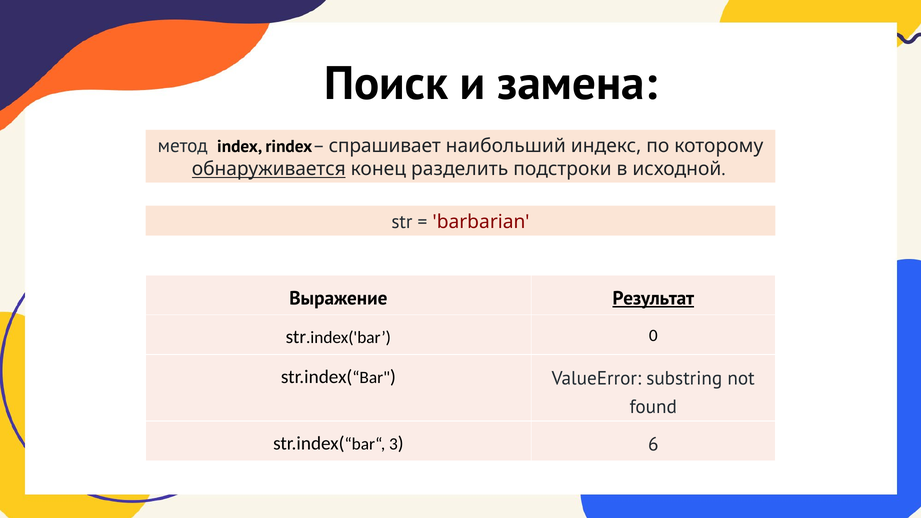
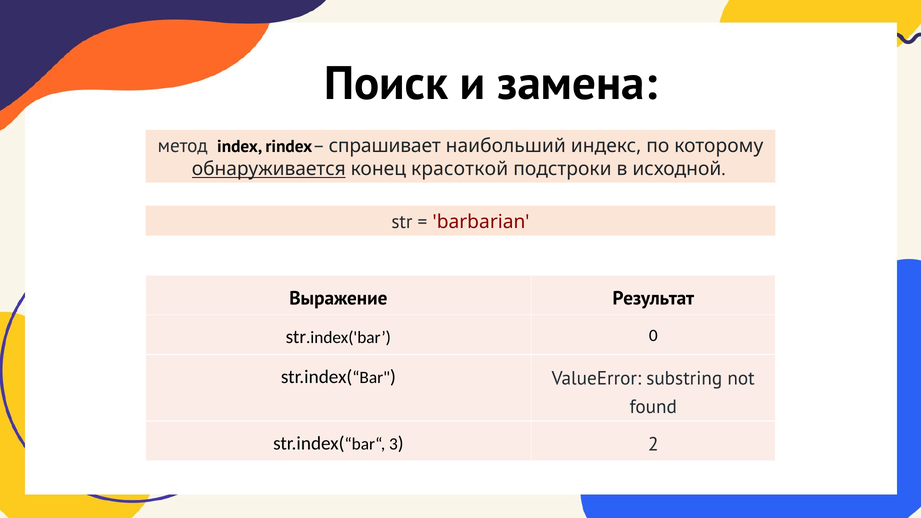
разделить: разделить -> красоткой
Результат underline: present -> none
6: 6 -> 2
